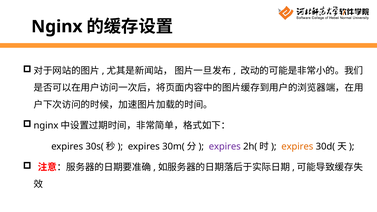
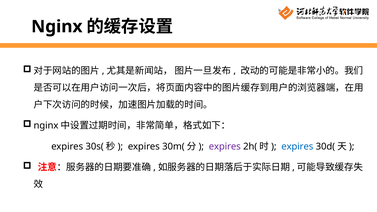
expires at (297, 146) colour: orange -> blue
